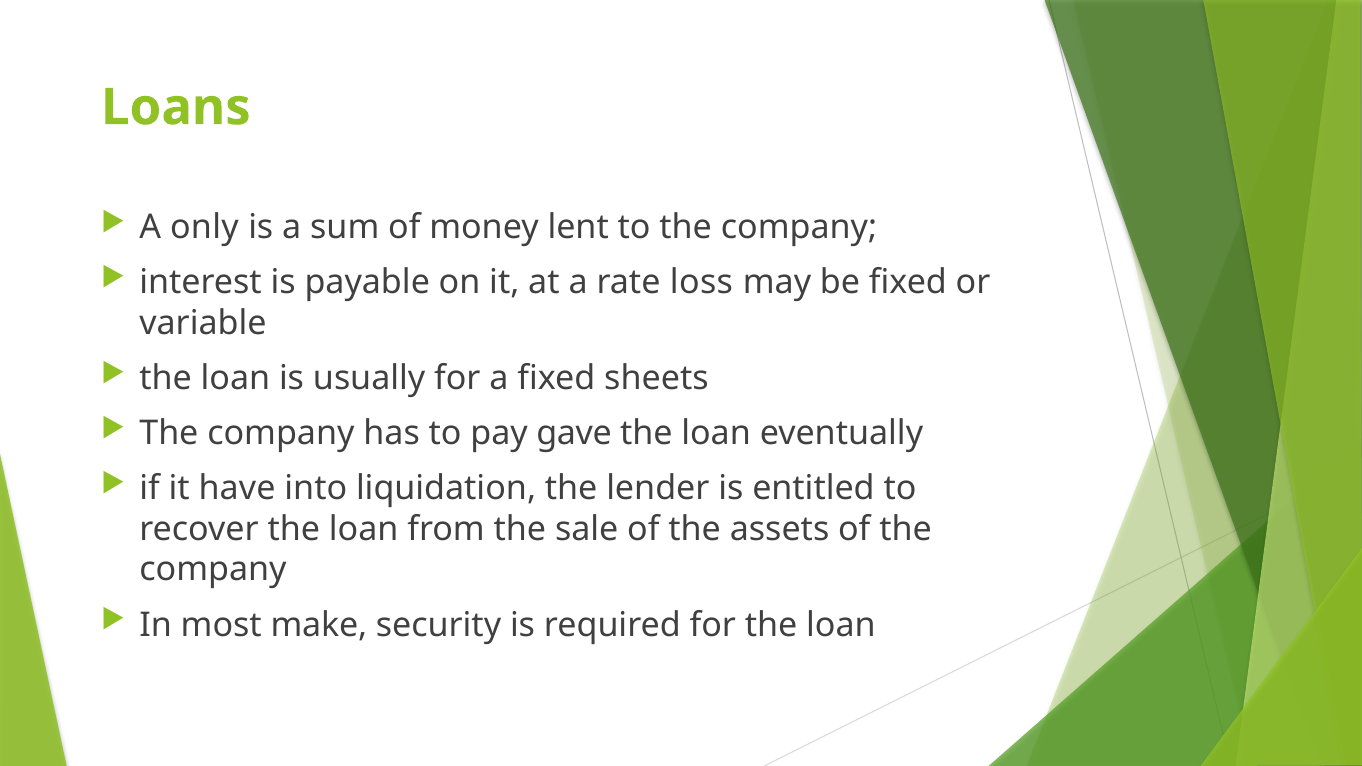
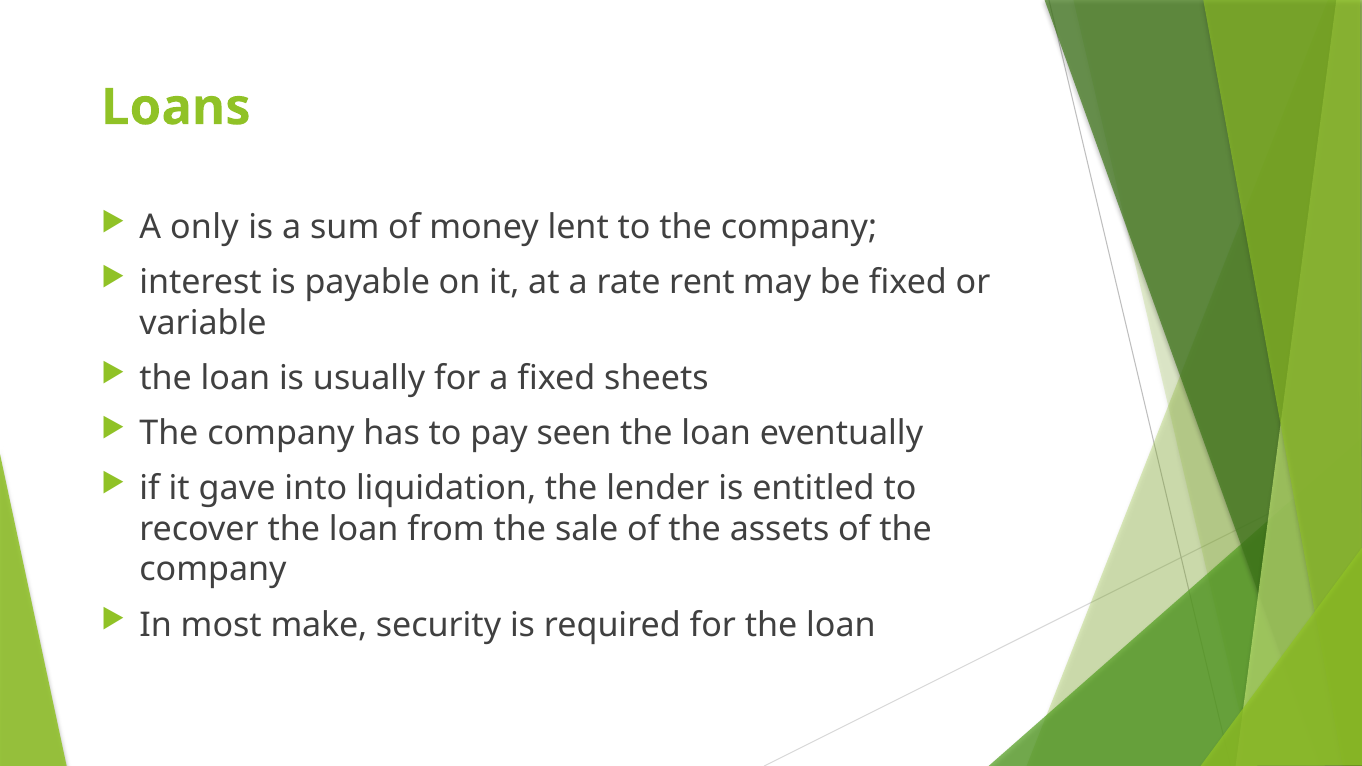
loss: loss -> rent
gave: gave -> seen
have: have -> gave
